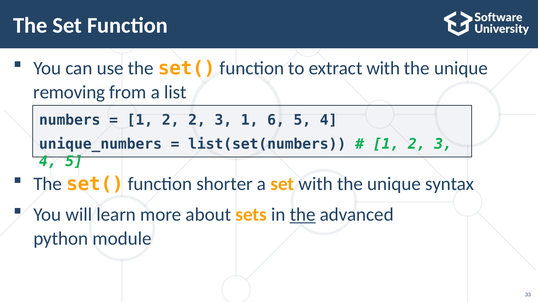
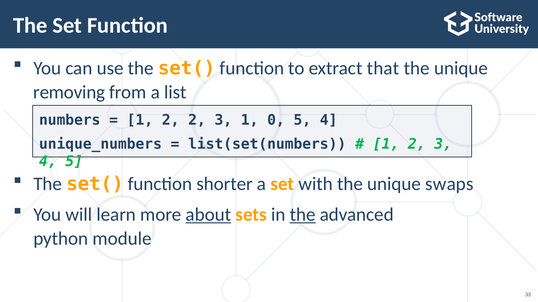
extract with: with -> that
6: 6 -> 0
syntax: syntax -> swaps
about underline: none -> present
